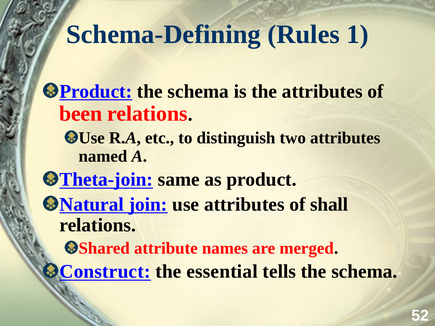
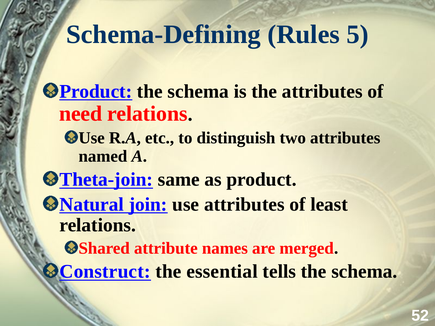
1: 1 -> 5
been: been -> need
shall: shall -> least
